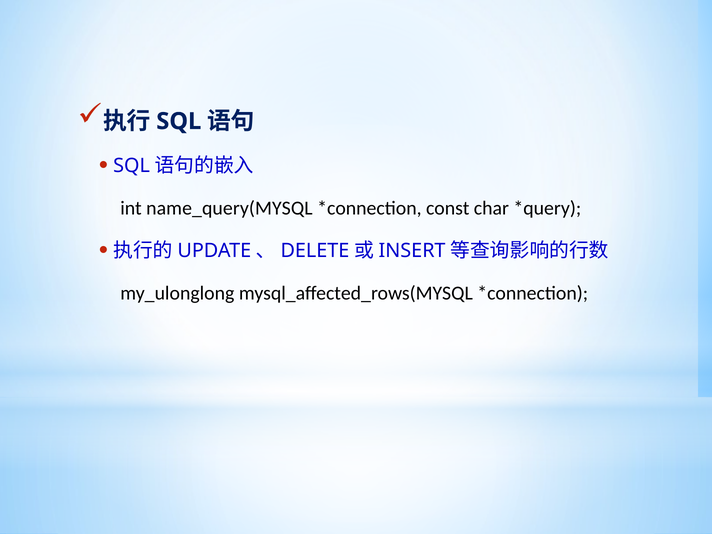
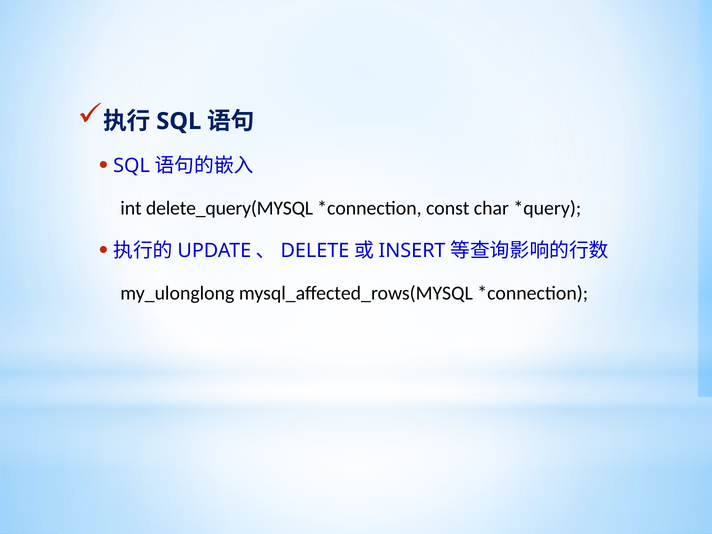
name_query(MYSQL: name_query(MYSQL -> delete_query(MYSQL
